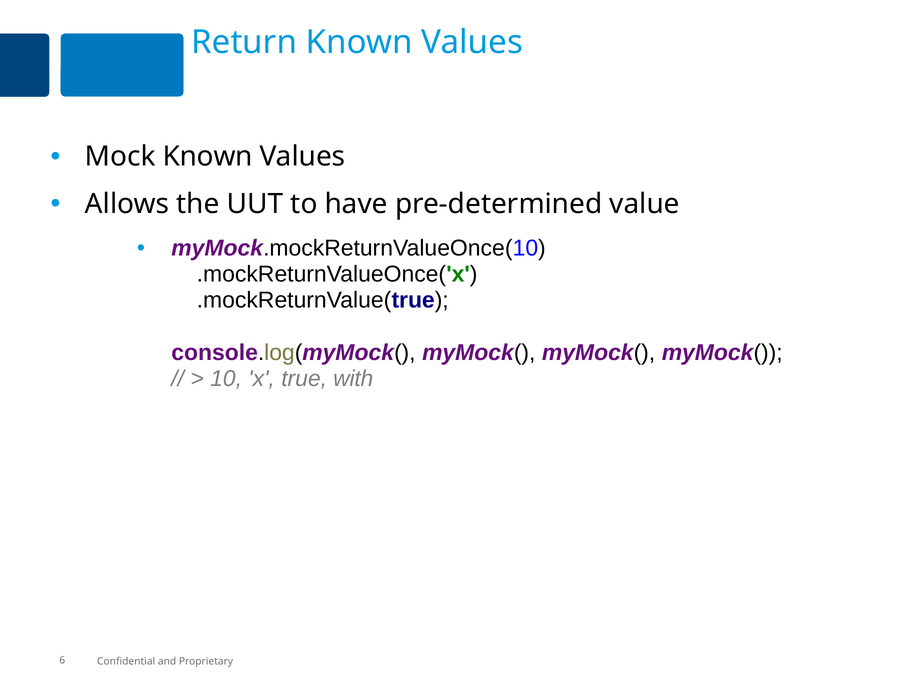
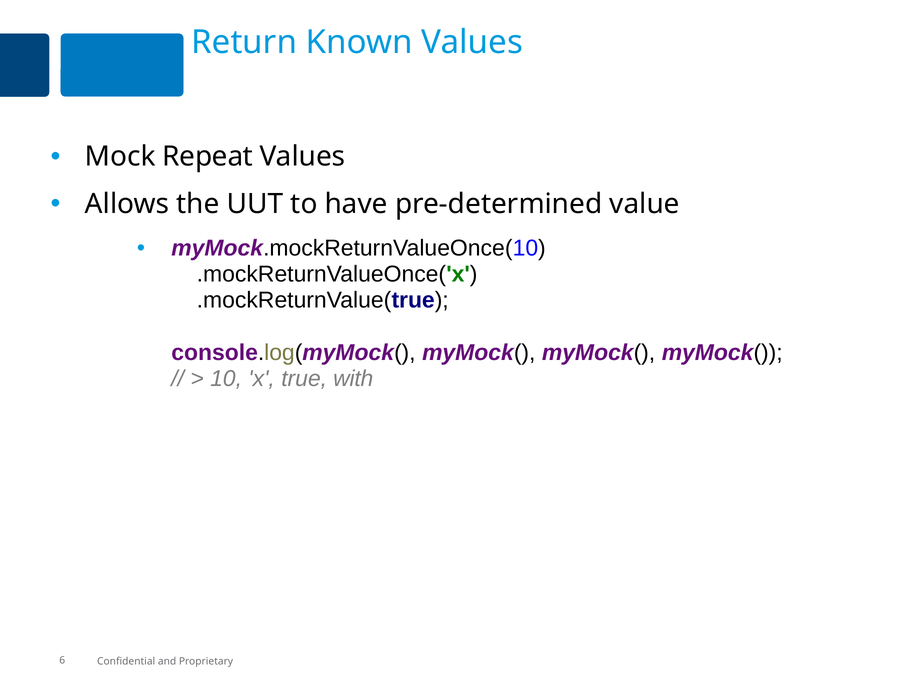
Mock Known: Known -> Repeat
